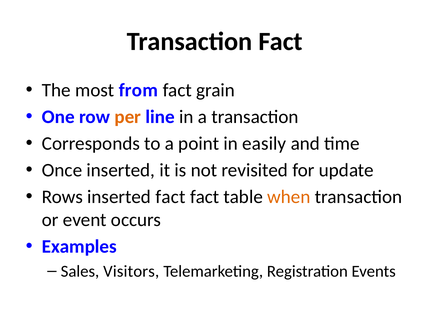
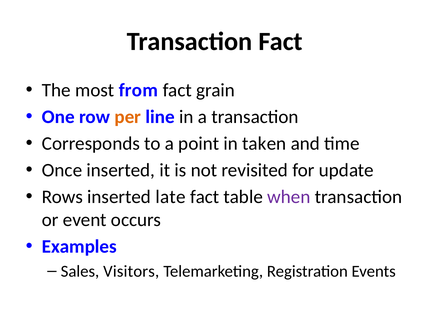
easily: easily -> taken
inserted fact: fact -> late
when colour: orange -> purple
